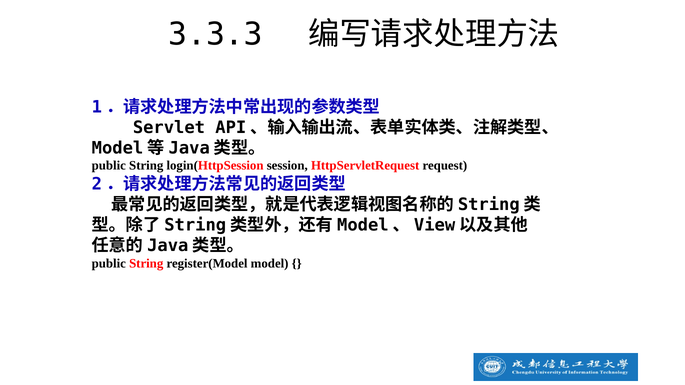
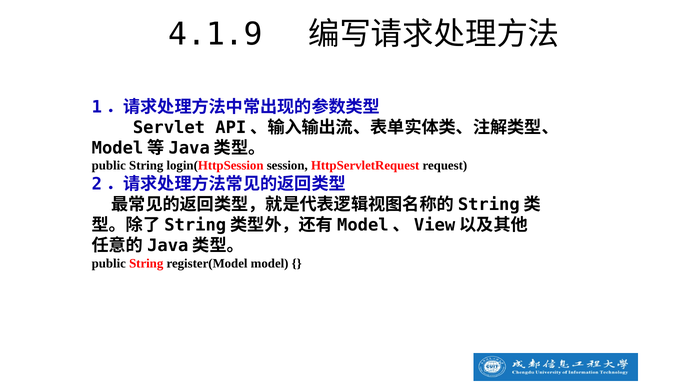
3.3.3: 3.3.3 -> 4.1.9
